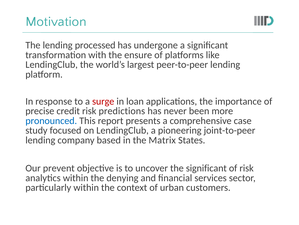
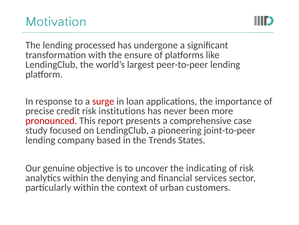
predictions: predictions -> institutions
pronounced colour: blue -> red
Matrix: Matrix -> Trends
prevent: prevent -> genuine
the significant: significant -> indicating
